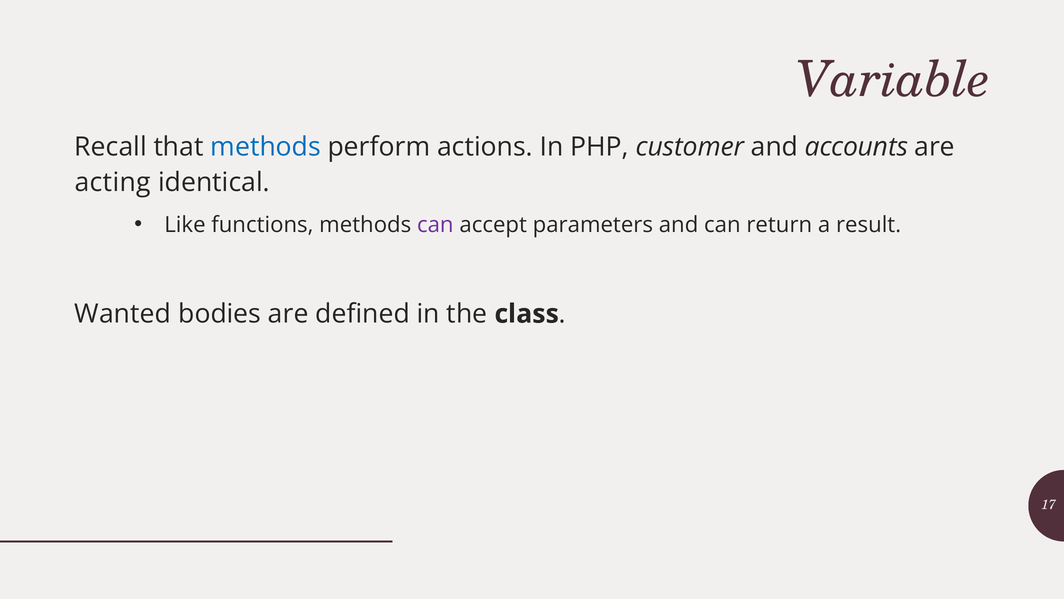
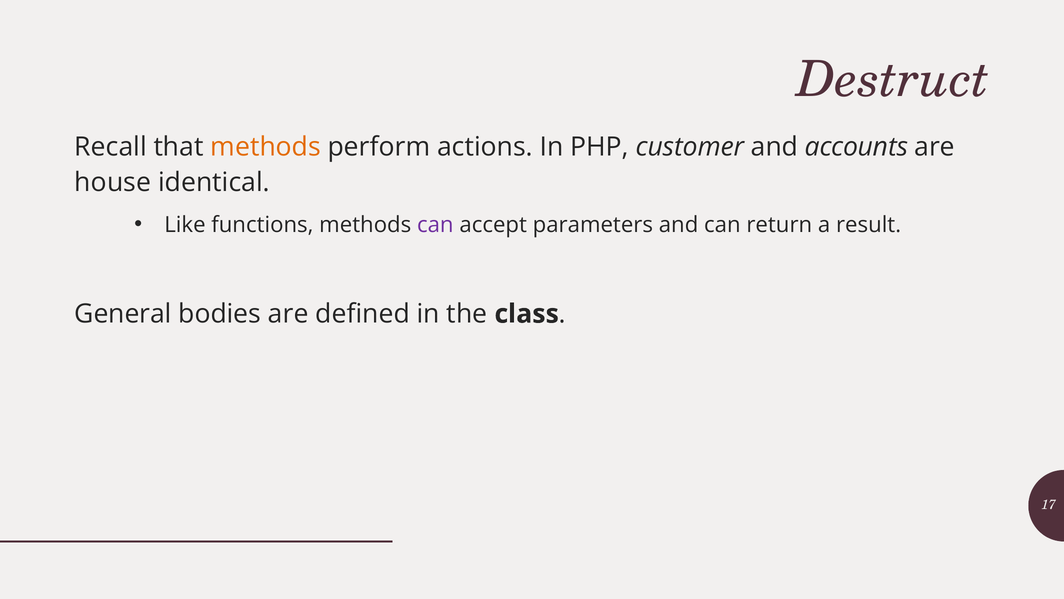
Variable: Variable -> Destruct
methods at (266, 147) colour: blue -> orange
acting: acting -> house
Wanted: Wanted -> General
